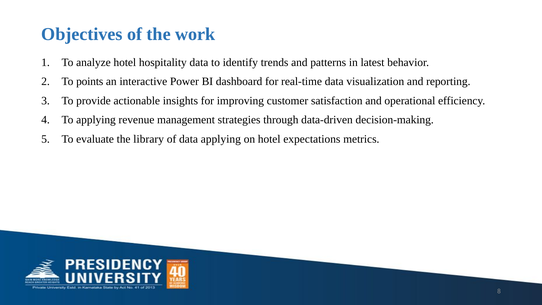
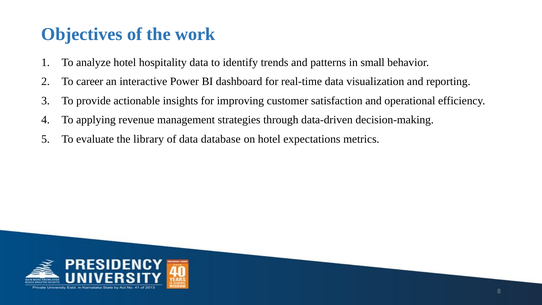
latest: latest -> small
points: points -> career
data applying: applying -> database
